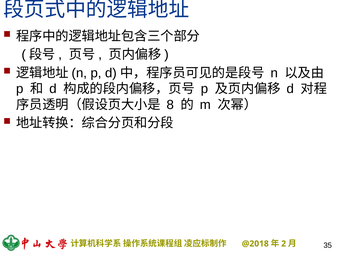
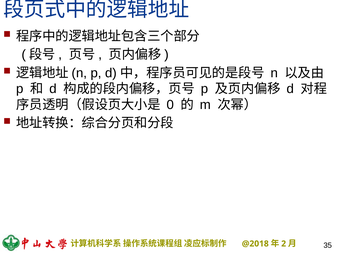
8: 8 -> 0
